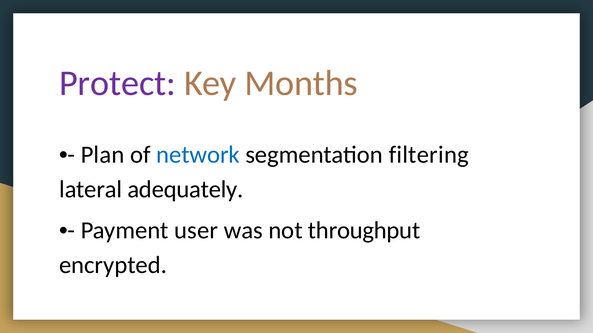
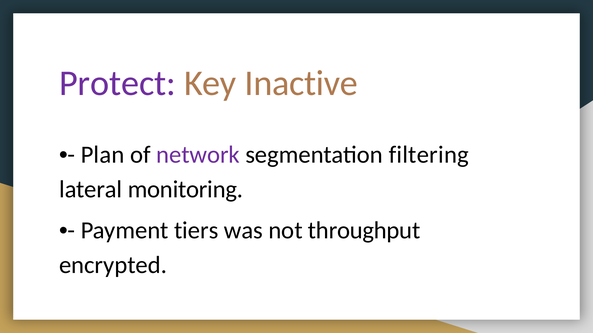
Months: Months -> Inactive
network colour: blue -> purple
adequately: adequately -> monitoring
user: user -> tiers
